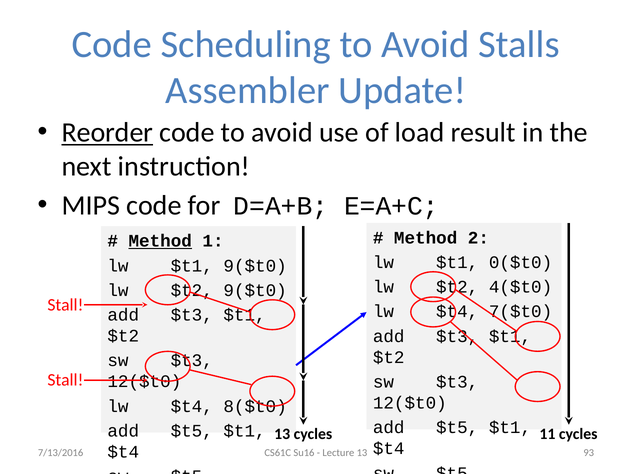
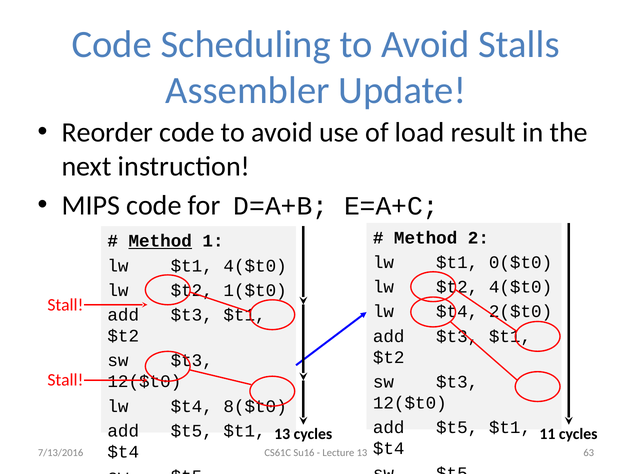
Reorder underline: present -> none
$t1 9($t0: 9($t0 -> 4($t0
$t2 9($t0: 9($t0 -> 1($t0
7($t0: 7($t0 -> 2($t0
93: 93 -> 63
